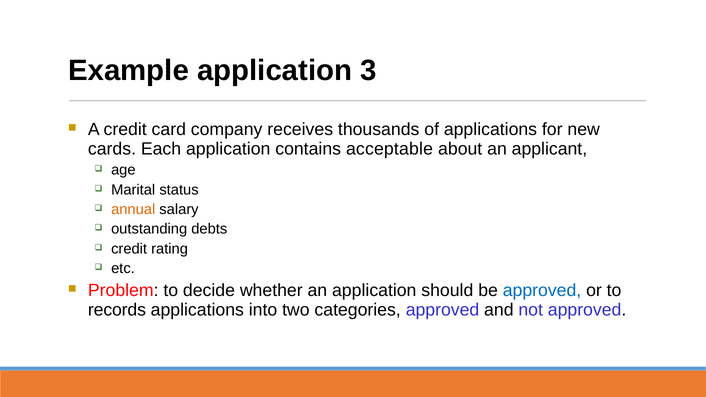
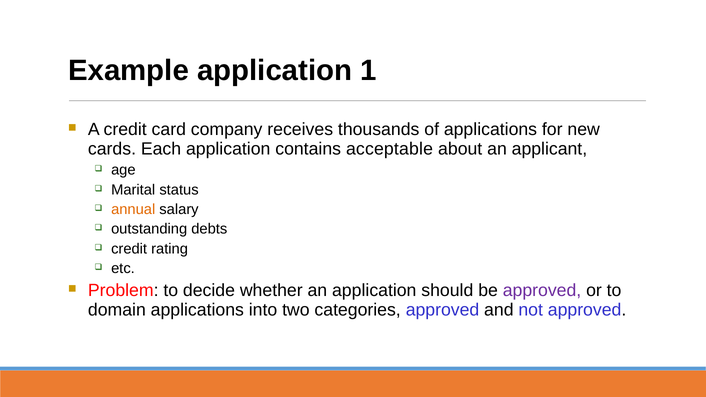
3: 3 -> 1
approved at (542, 290) colour: blue -> purple
records: records -> domain
